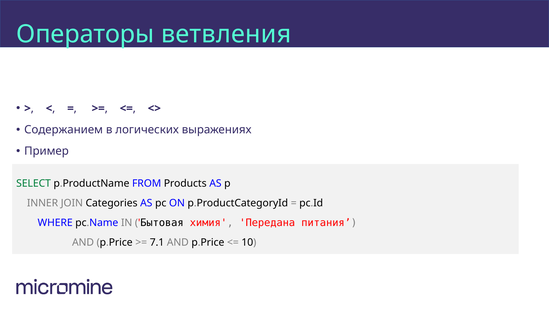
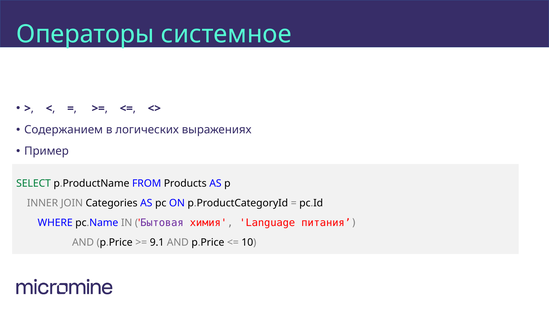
ветвления: ветвления -> системное
Бытовая colour: black -> purple
Передана: Передана -> Language
7.1: 7.1 -> 9.1
